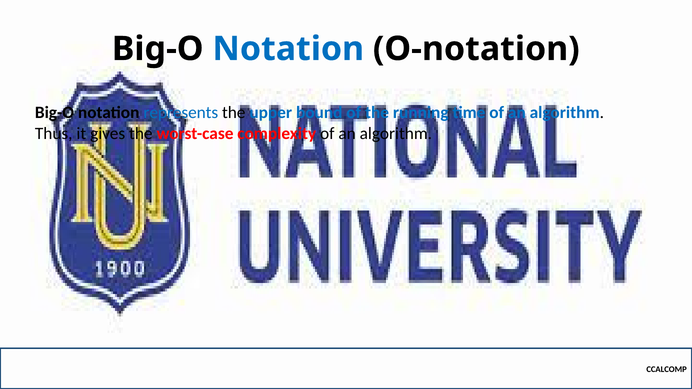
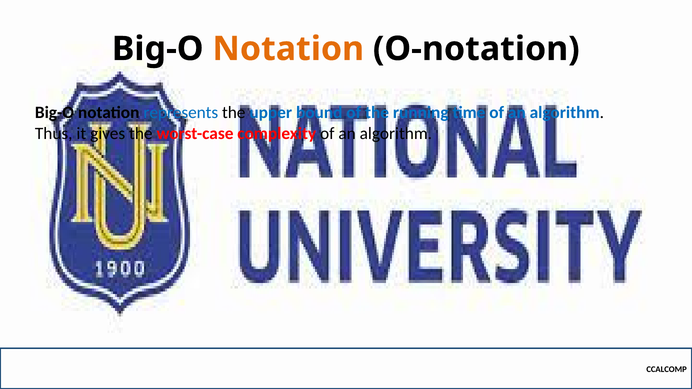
Notation at (288, 49) colour: blue -> orange
